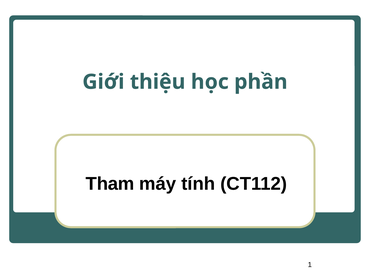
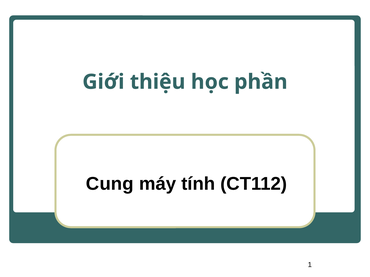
Tham: Tham -> Cung
